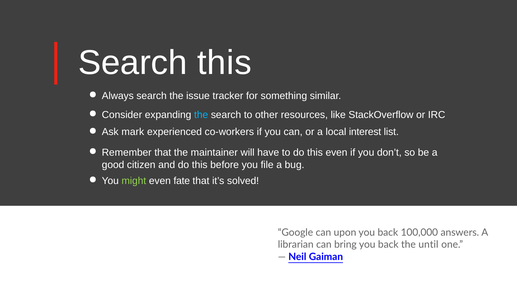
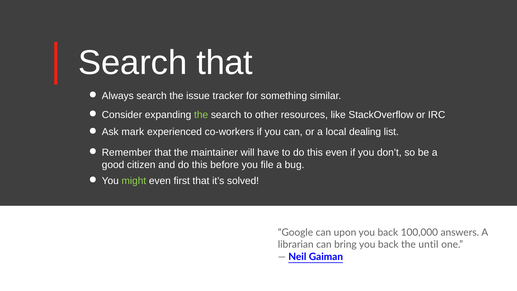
Search this: this -> that
the at (201, 115) colour: light blue -> light green
interest: interest -> dealing
fate: fate -> first
